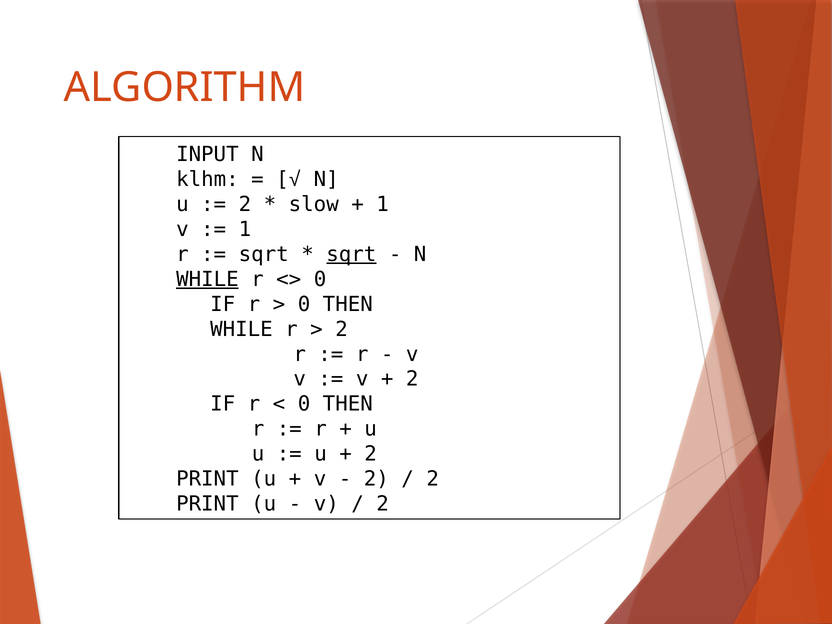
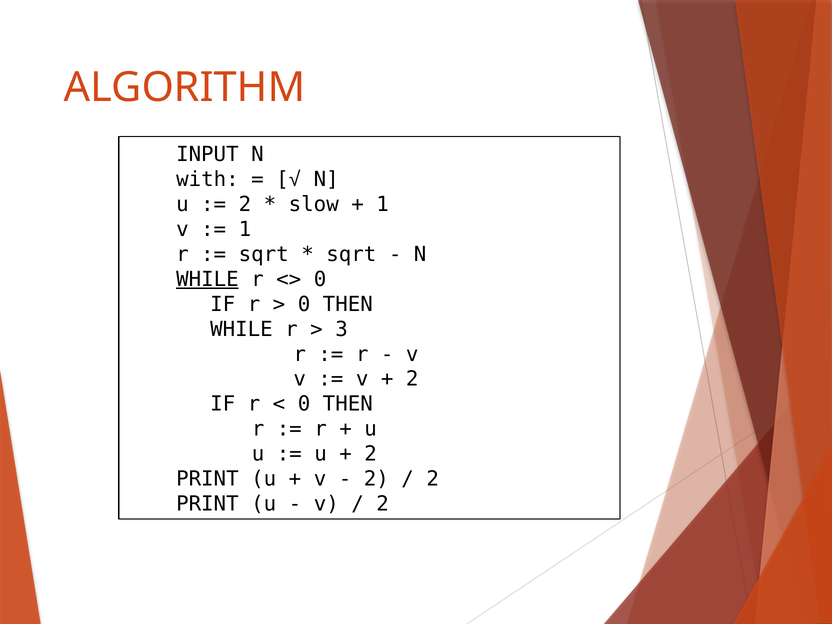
klhm: klhm -> with
sqrt at (351, 254) underline: present -> none
2 at (342, 329): 2 -> 3
